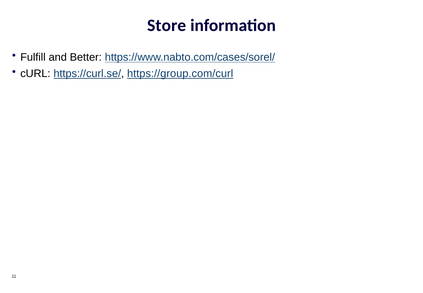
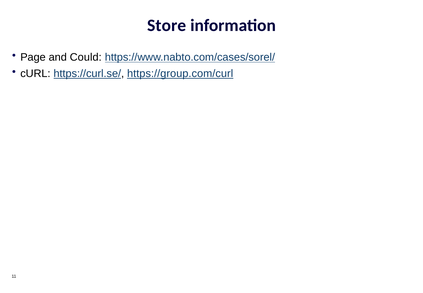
Fulfill: Fulfill -> Page
Better: Better -> Could
